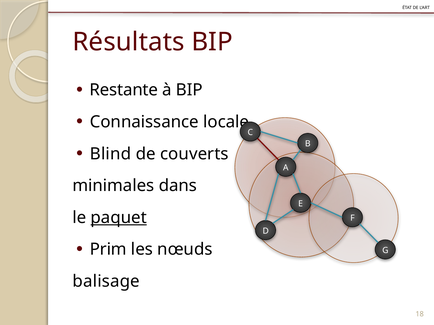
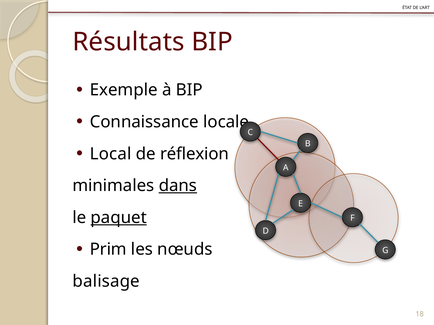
Restante: Restante -> Exemple
Blind: Blind -> Local
couverts: couverts -> réflexion
dans underline: none -> present
